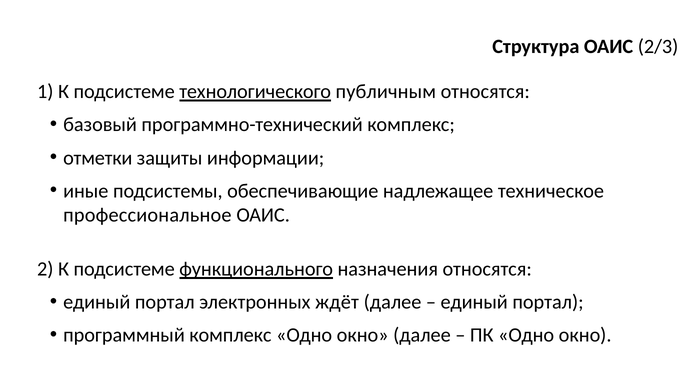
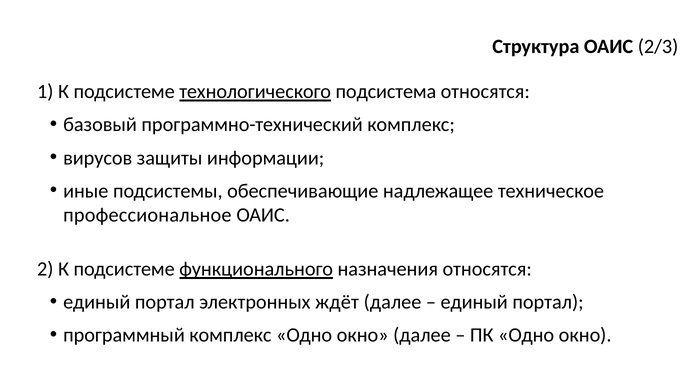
публичным: публичным -> подсистема
отметки: отметки -> вирусов
